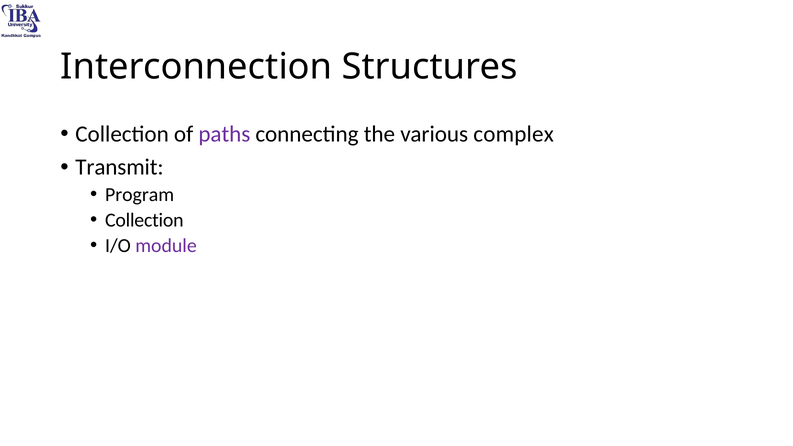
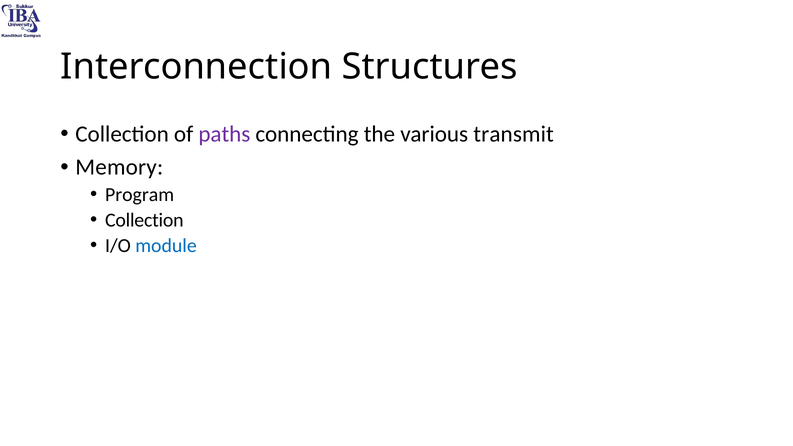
complex: complex -> transmit
Transmit: Transmit -> Memory
module colour: purple -> blue
